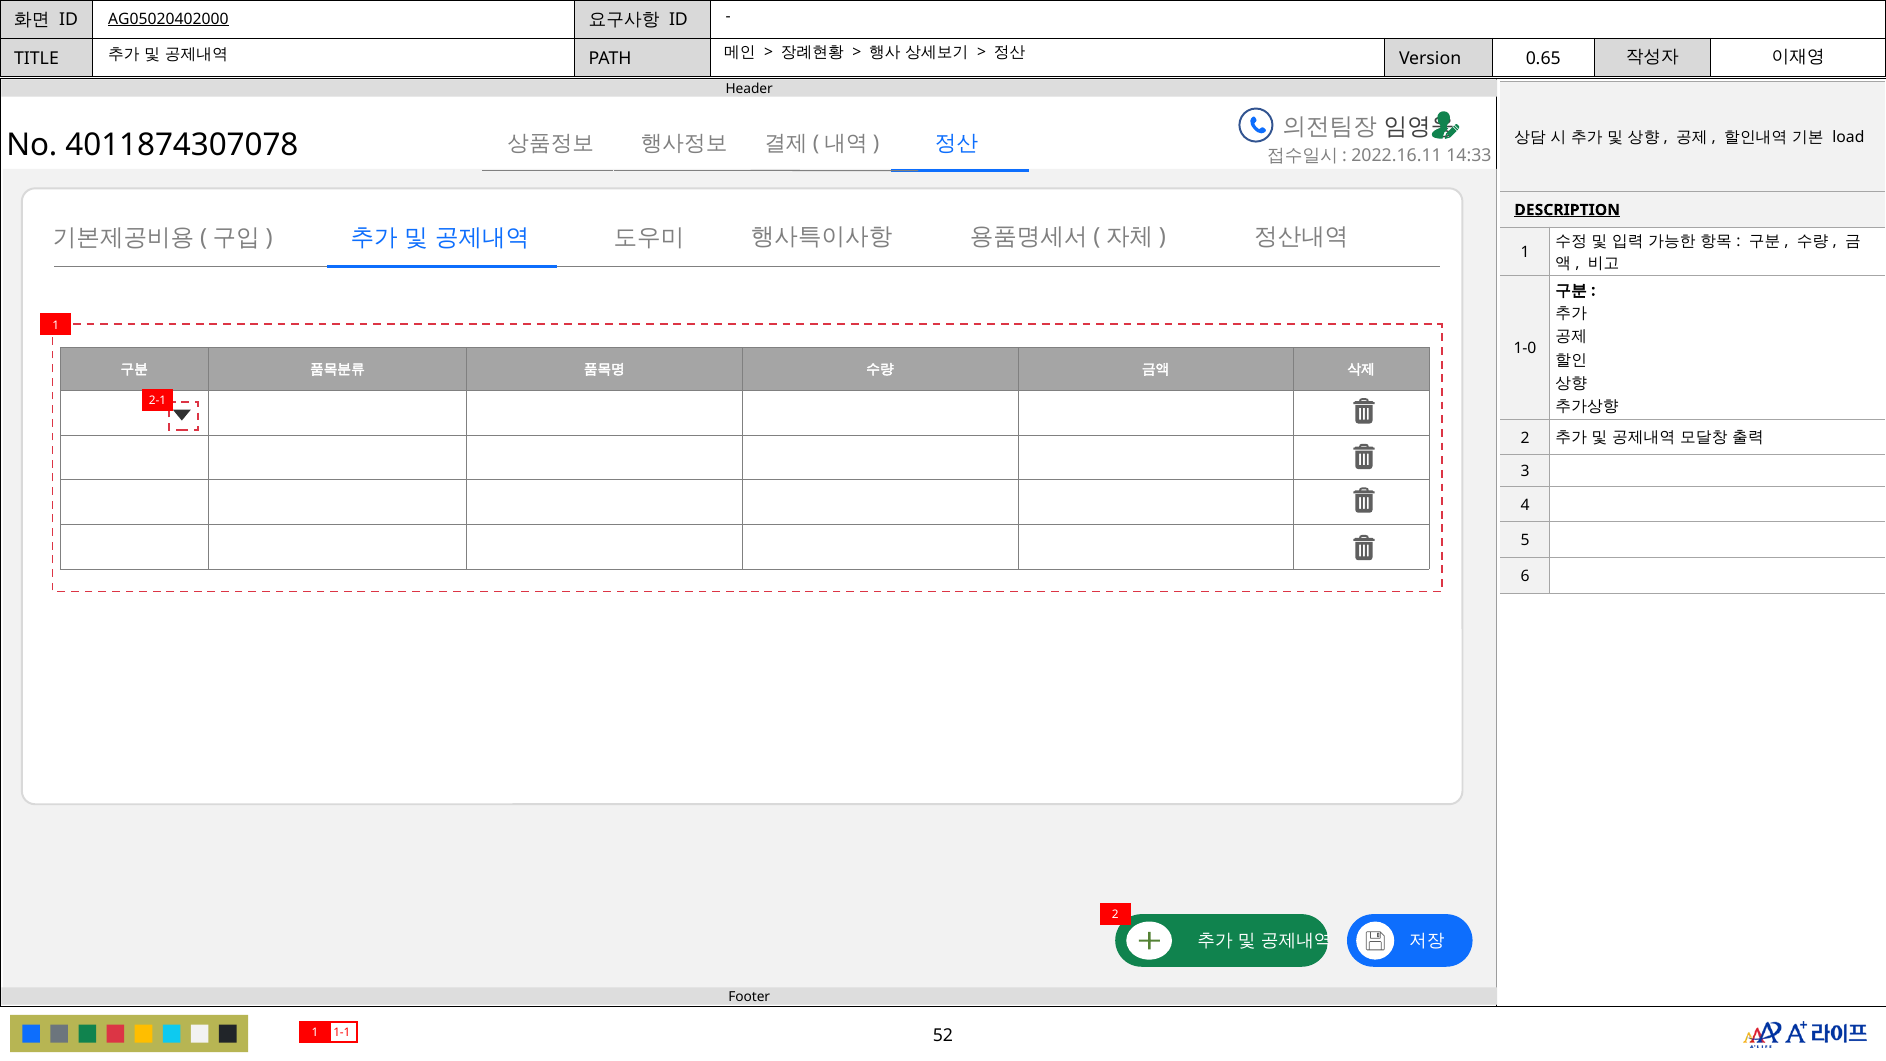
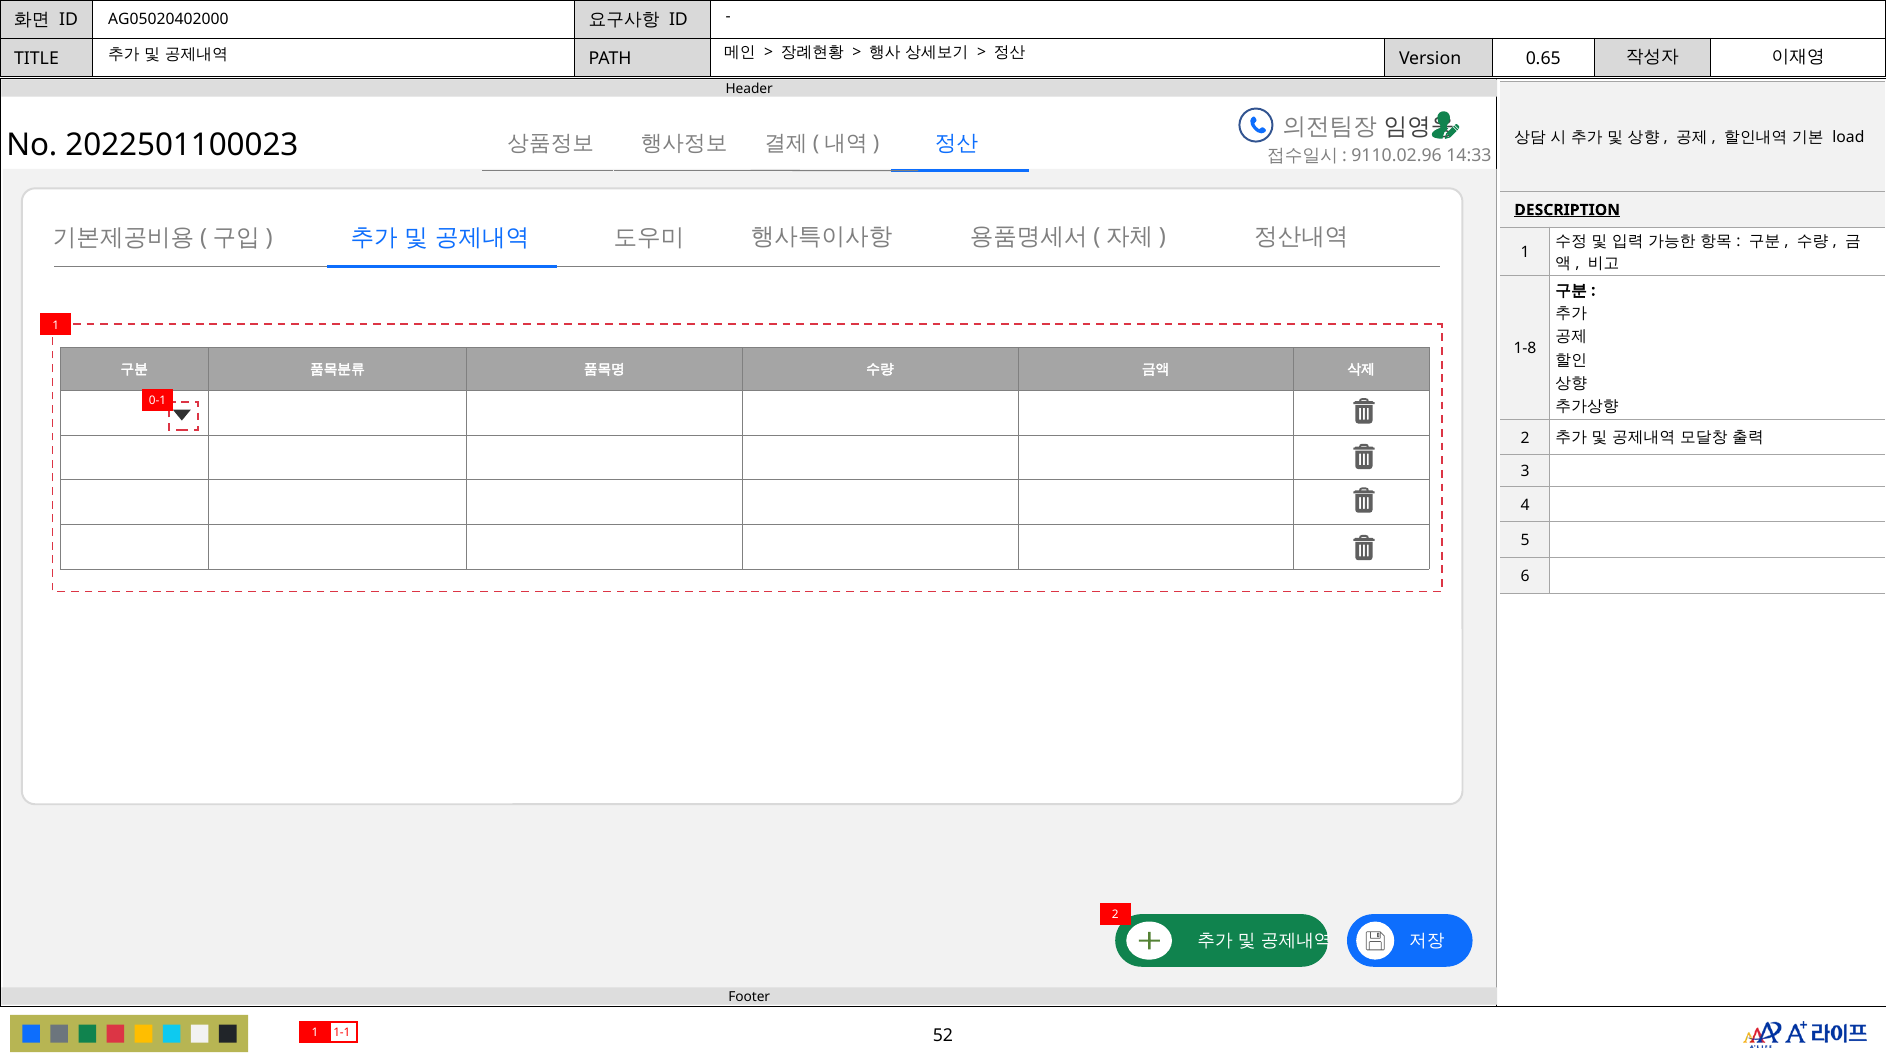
AG05020402000 underline: present -> none
4011874307078: 4011874307078 -> 2022501100023
2022.16.11: 2022.16.11 -> 9110.02.96
1-0: 1-0 -> 1-8
2-1: 2-1 -> 0-1
